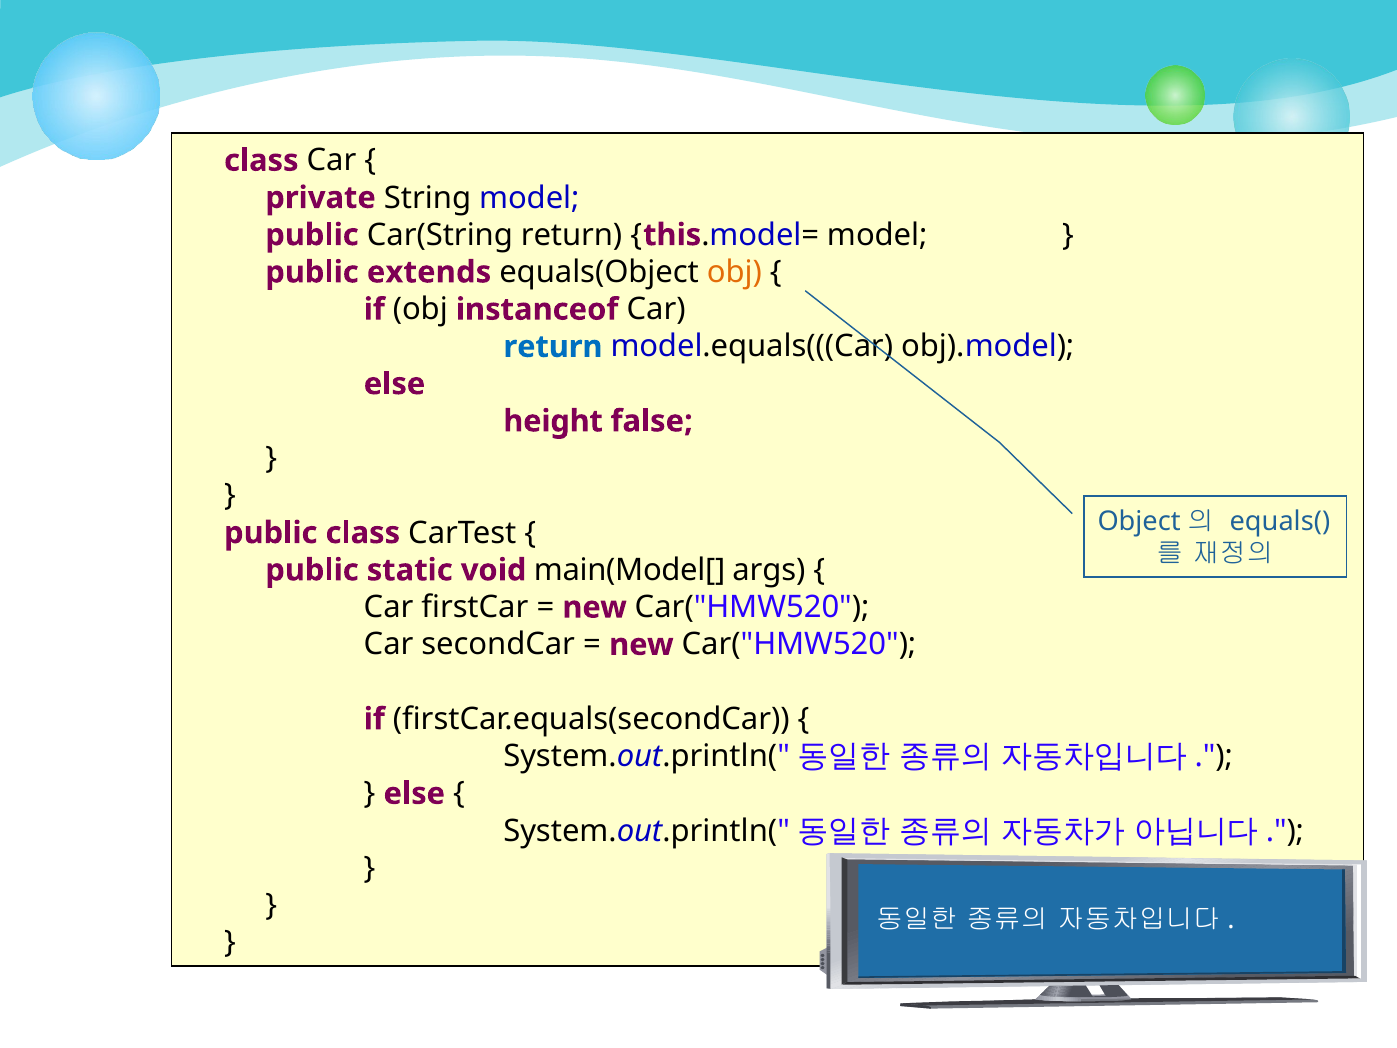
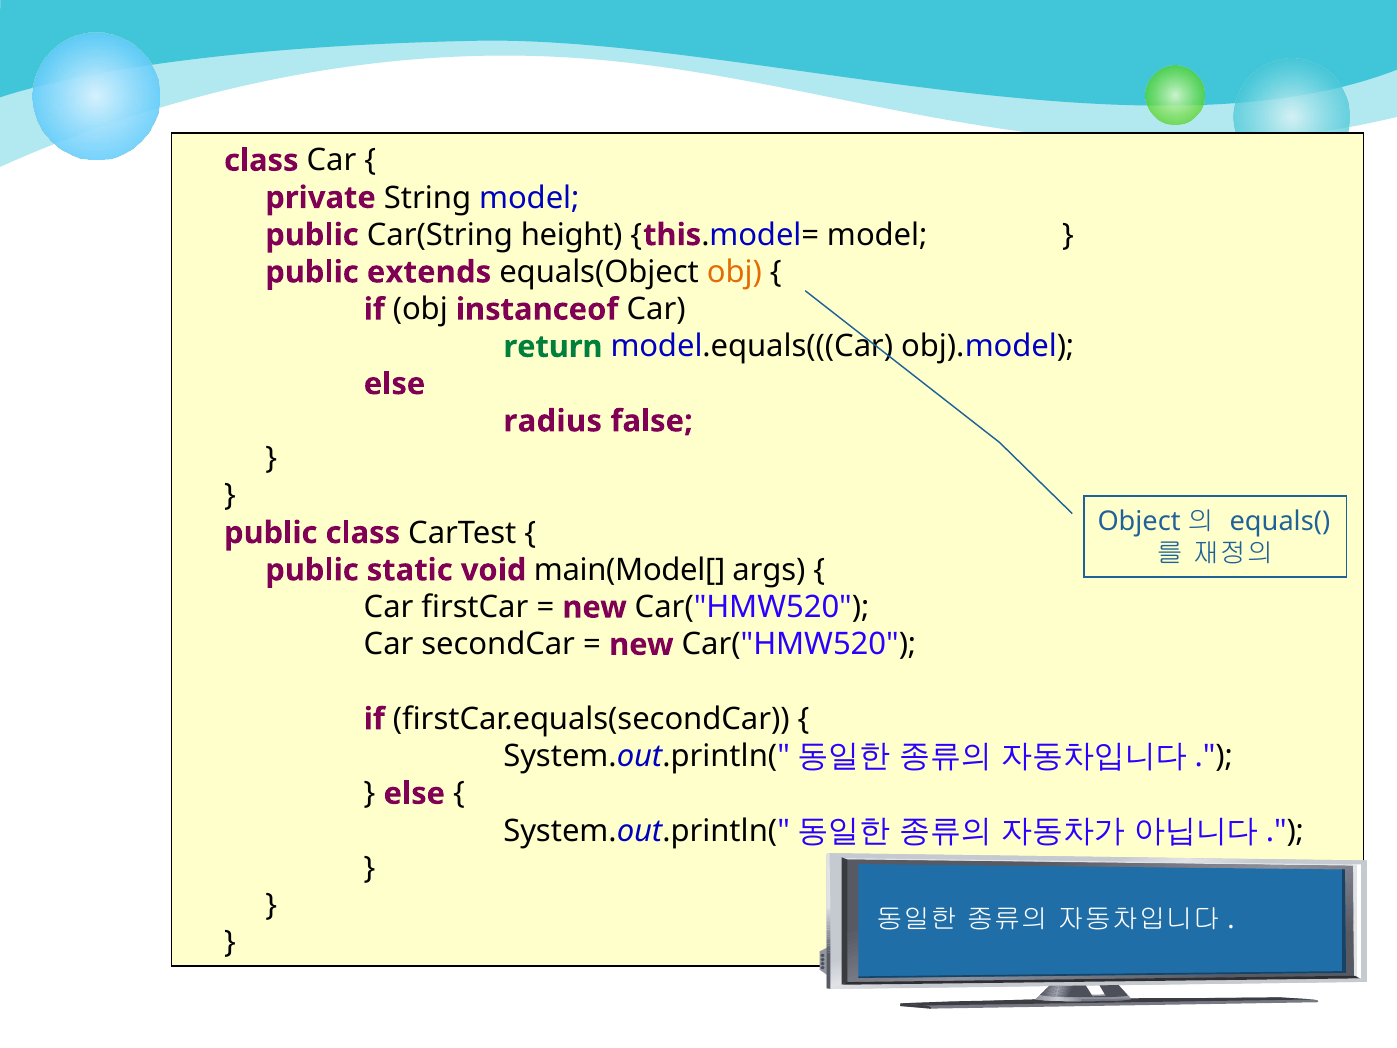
Car(String return: return -> height
return at (553, 347) colour: blue -> green
height: height -> radius
